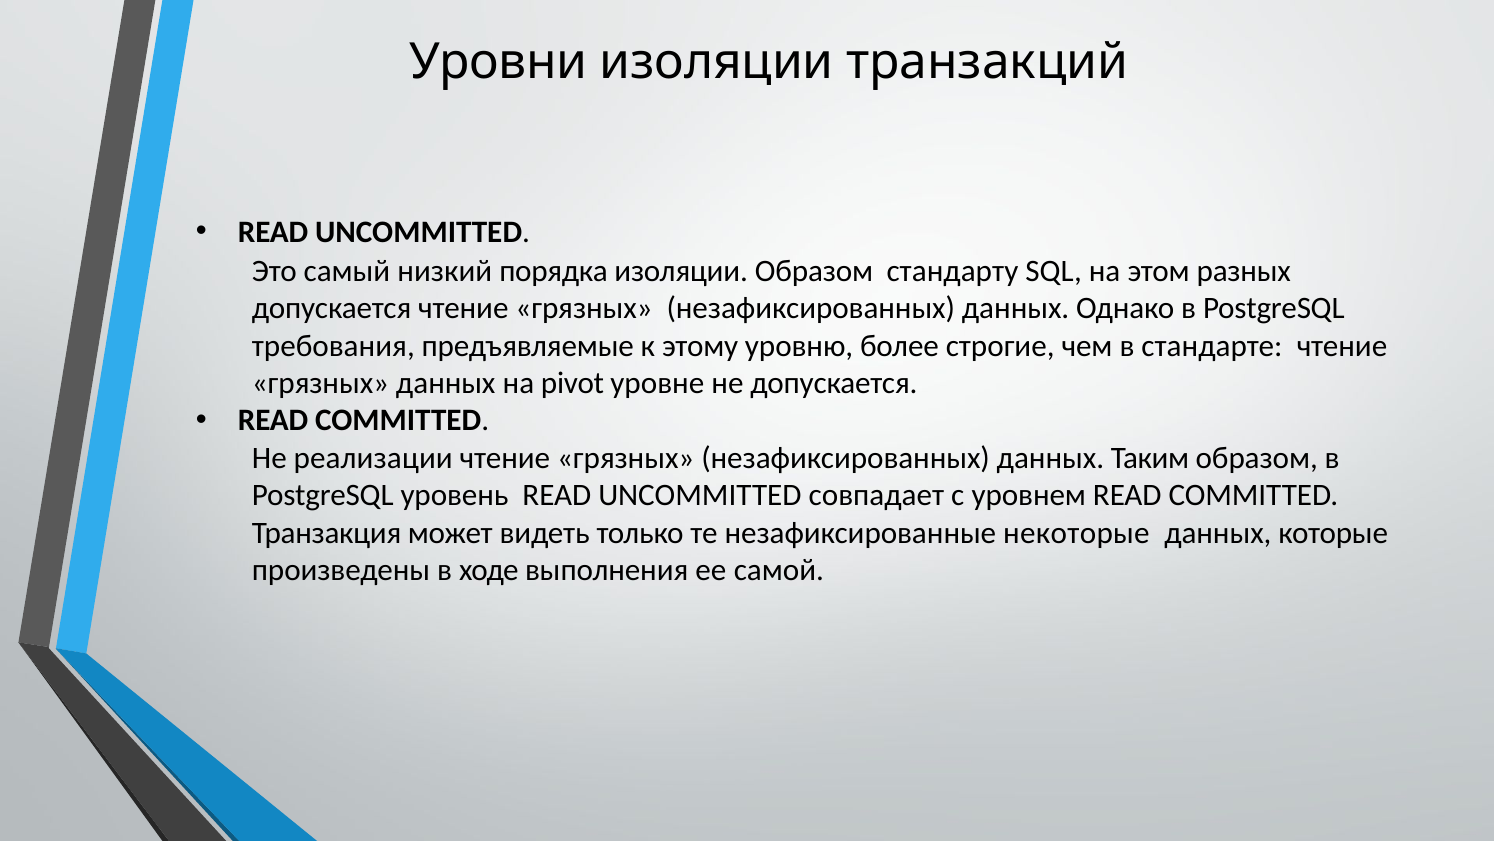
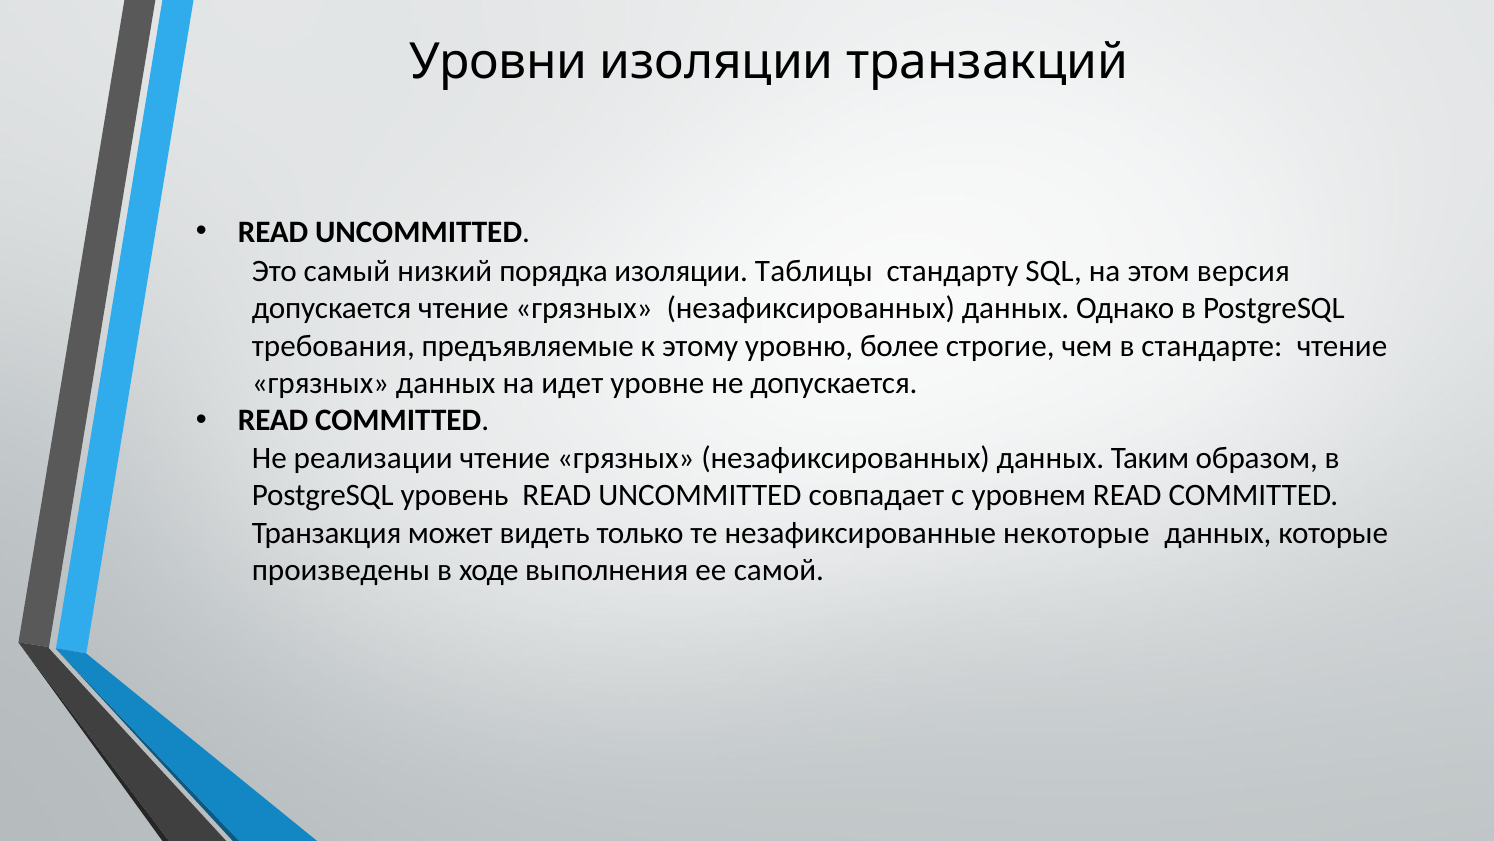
изоляции Образом: Образом -> Таблицы
разных: разных -> версия
pivot: pivot -> идет
